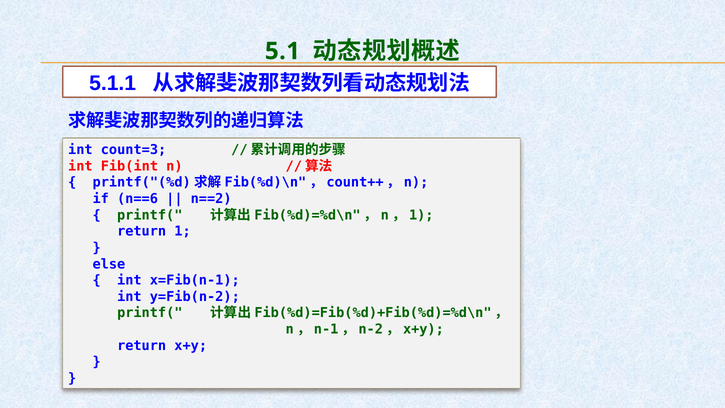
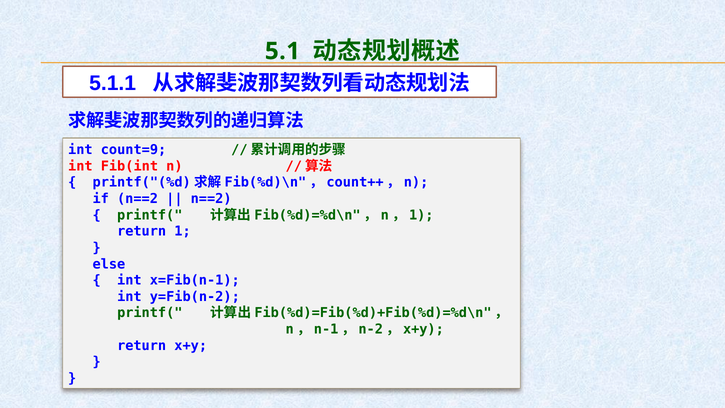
count=3: count=3 -> count=9
if n==6: n==6 -> n==2
